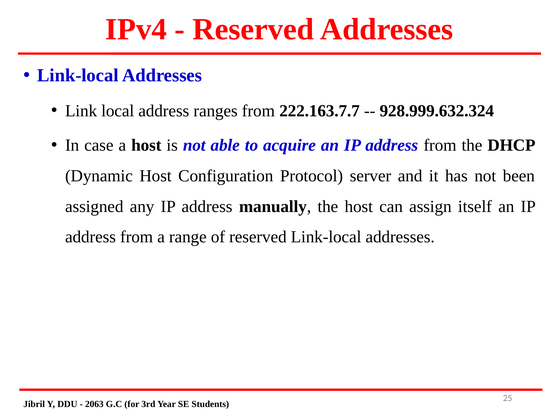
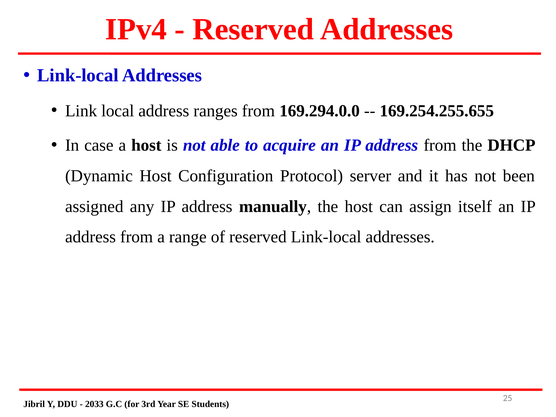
222.163.7.7: 222.163.7.7 -> 169.294.0.0
928.999.632.324: 928.999.632.324 -> 169.254.255.655
2063: 2063 -> 2033
